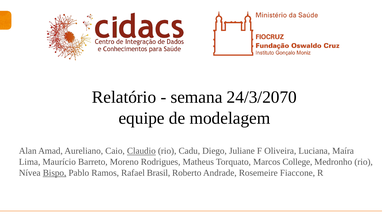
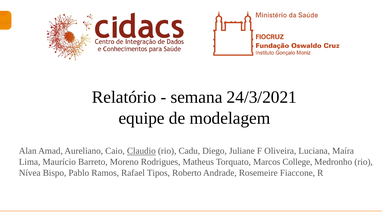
24/3/2070: 24/3/2070 -> 24/3/2021
Bispo underline: present -> none
Brasil: Brasil -> Tipos
